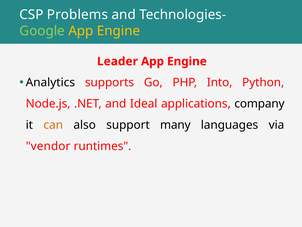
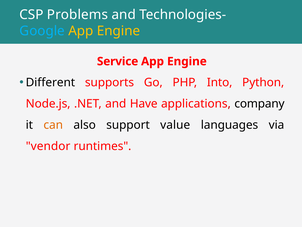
Google colour: light green -> light blue
Leader: Leader -> Service
Analytics: Analytics -> Different
Ideal: Ideal -> Have
many: many -> value
